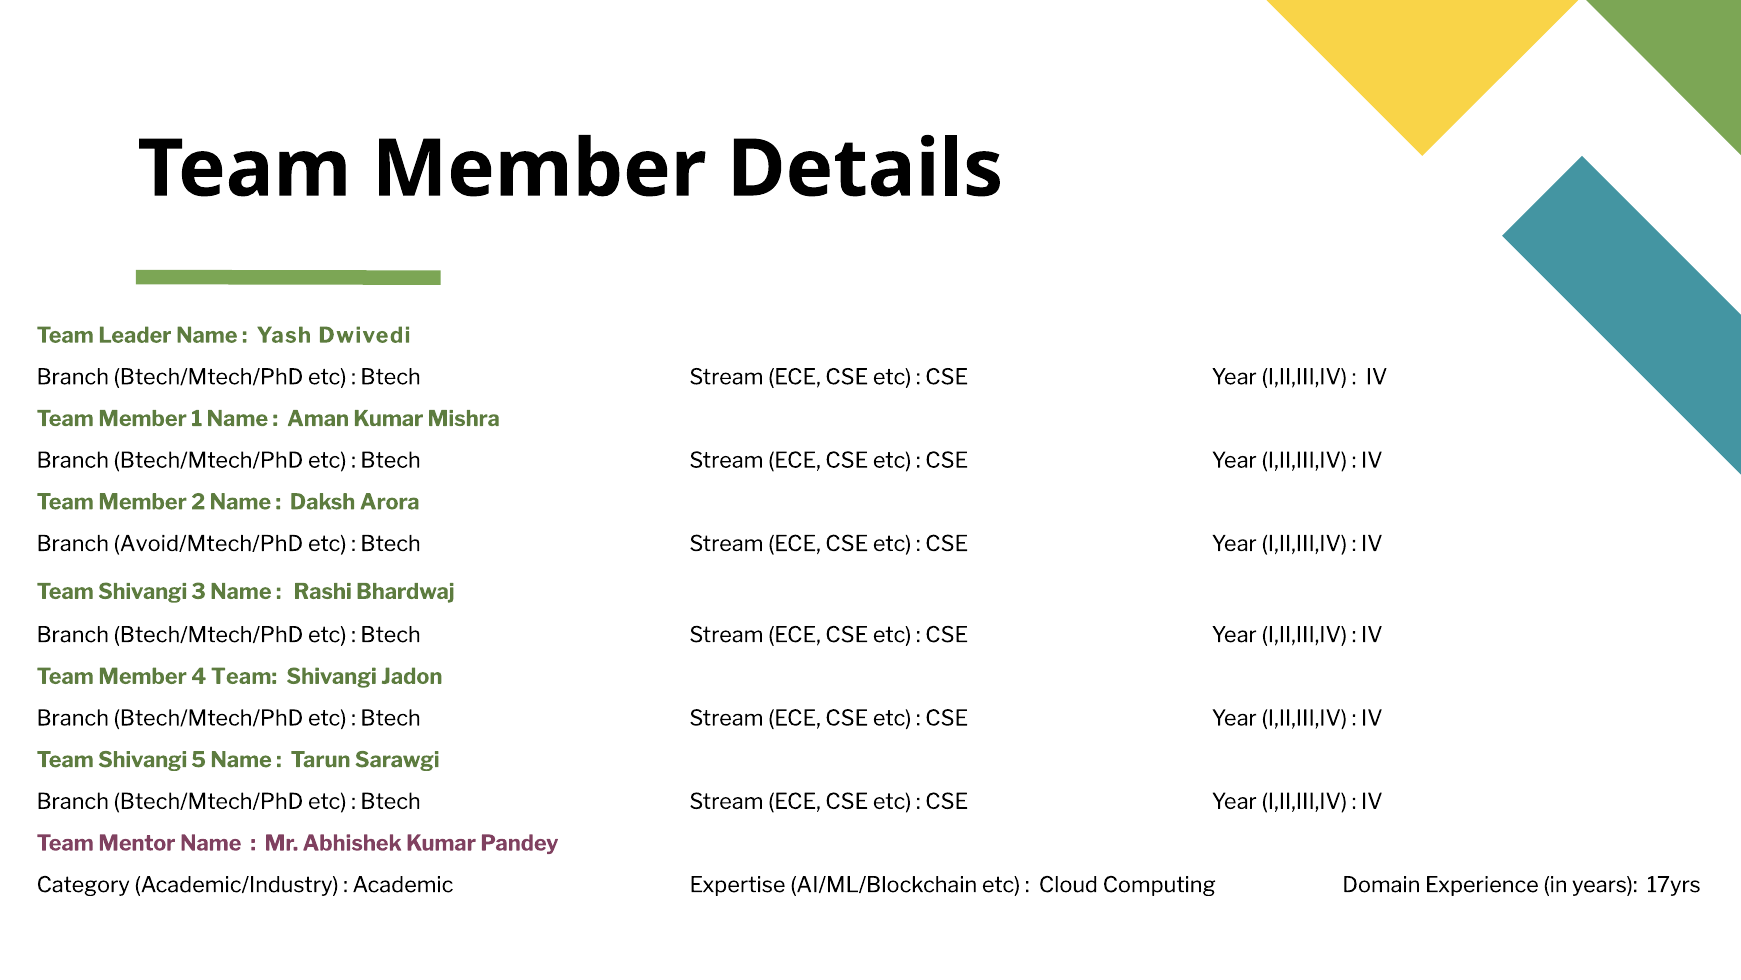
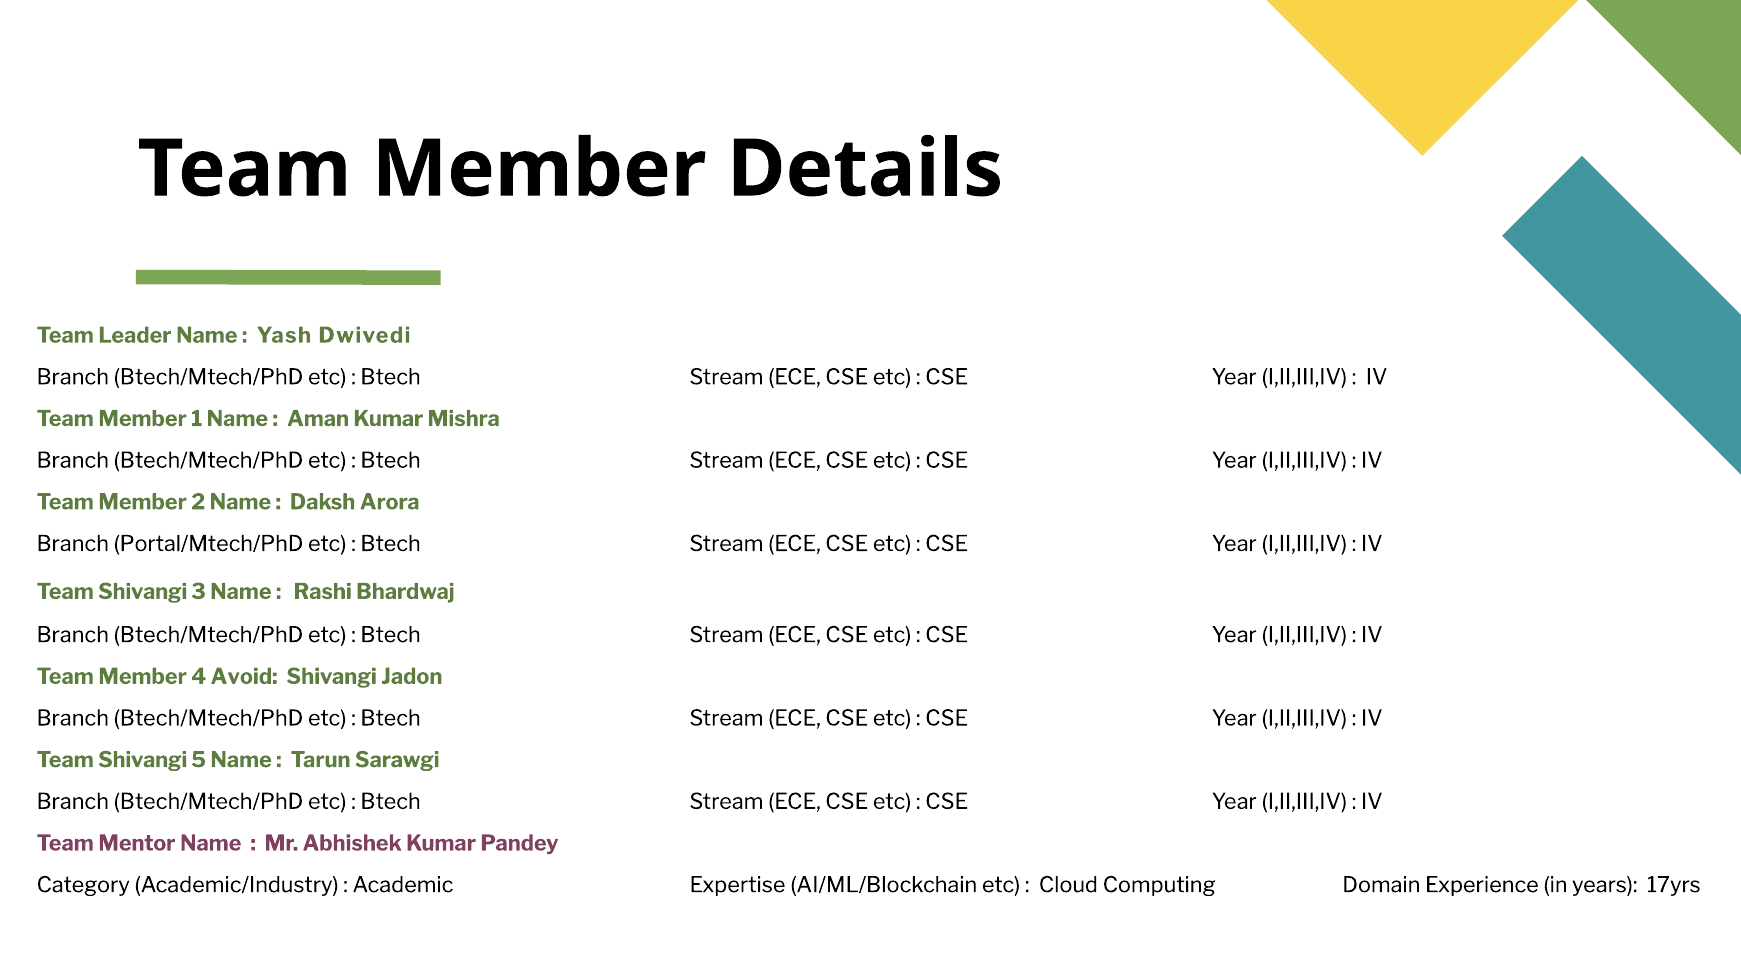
Avoid/Mtech/PhD: Avoid/Mtech/PhD -> Portal/Mtech/PhD
4 Team: Team -> Avoid
